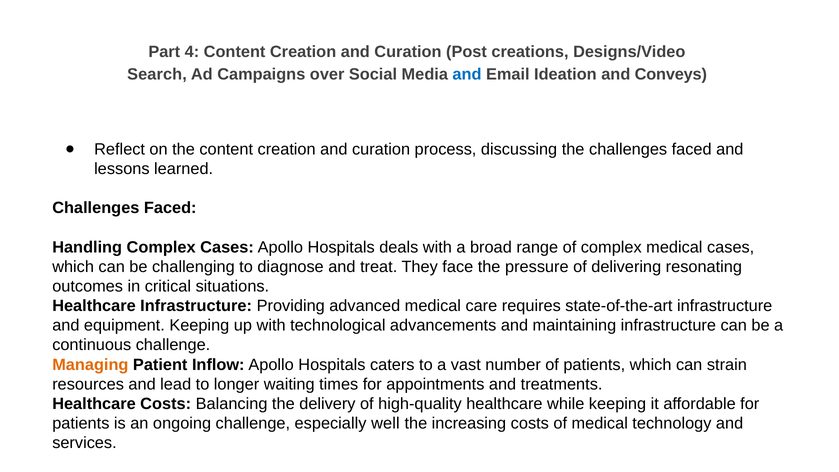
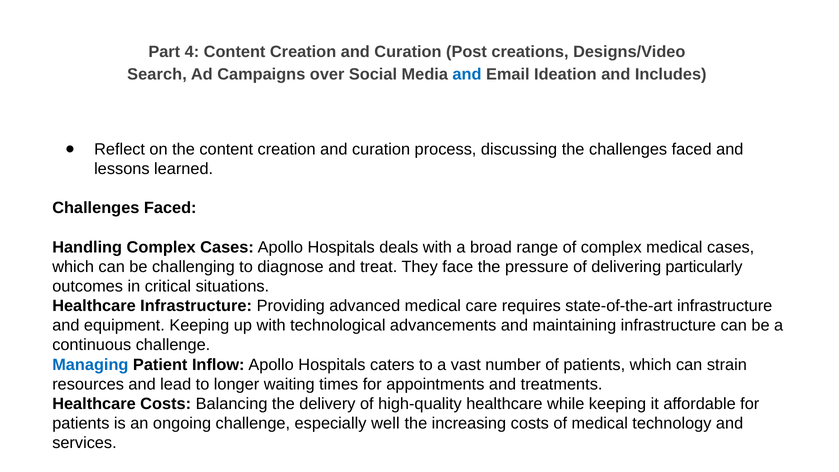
Conveys: Conveys -> Includes
resonating: resonating -> particularly
Managing colour: orange -> blue
